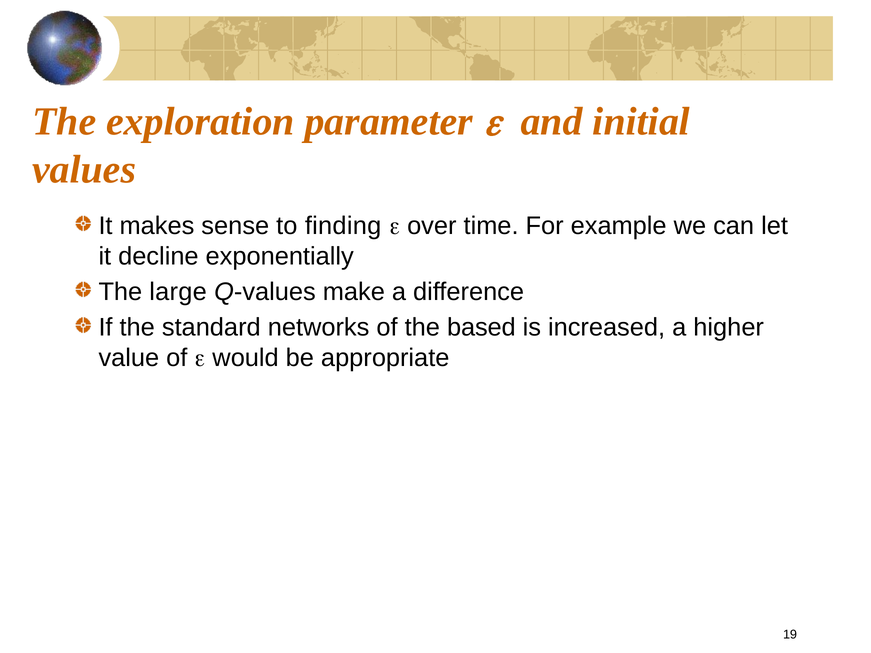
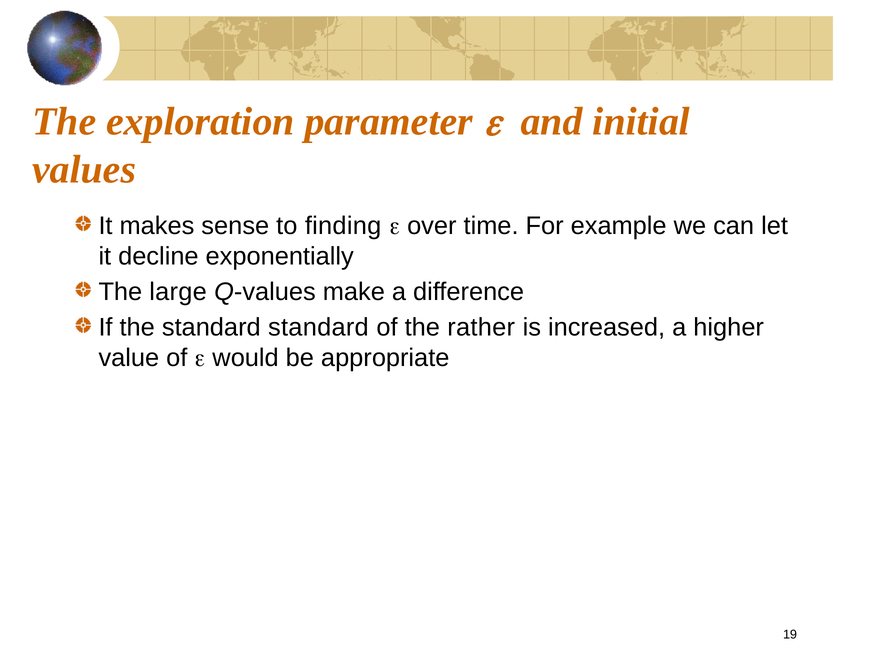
standard networks: networks -> standard
based: based -> rather
